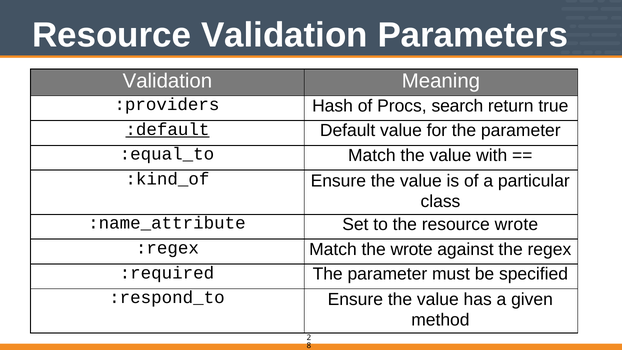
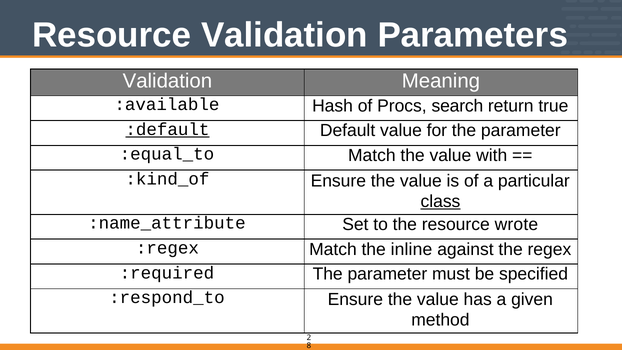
:providers: :providers -> :available
class underline: none -> present
the wrote: wrote -> inline
